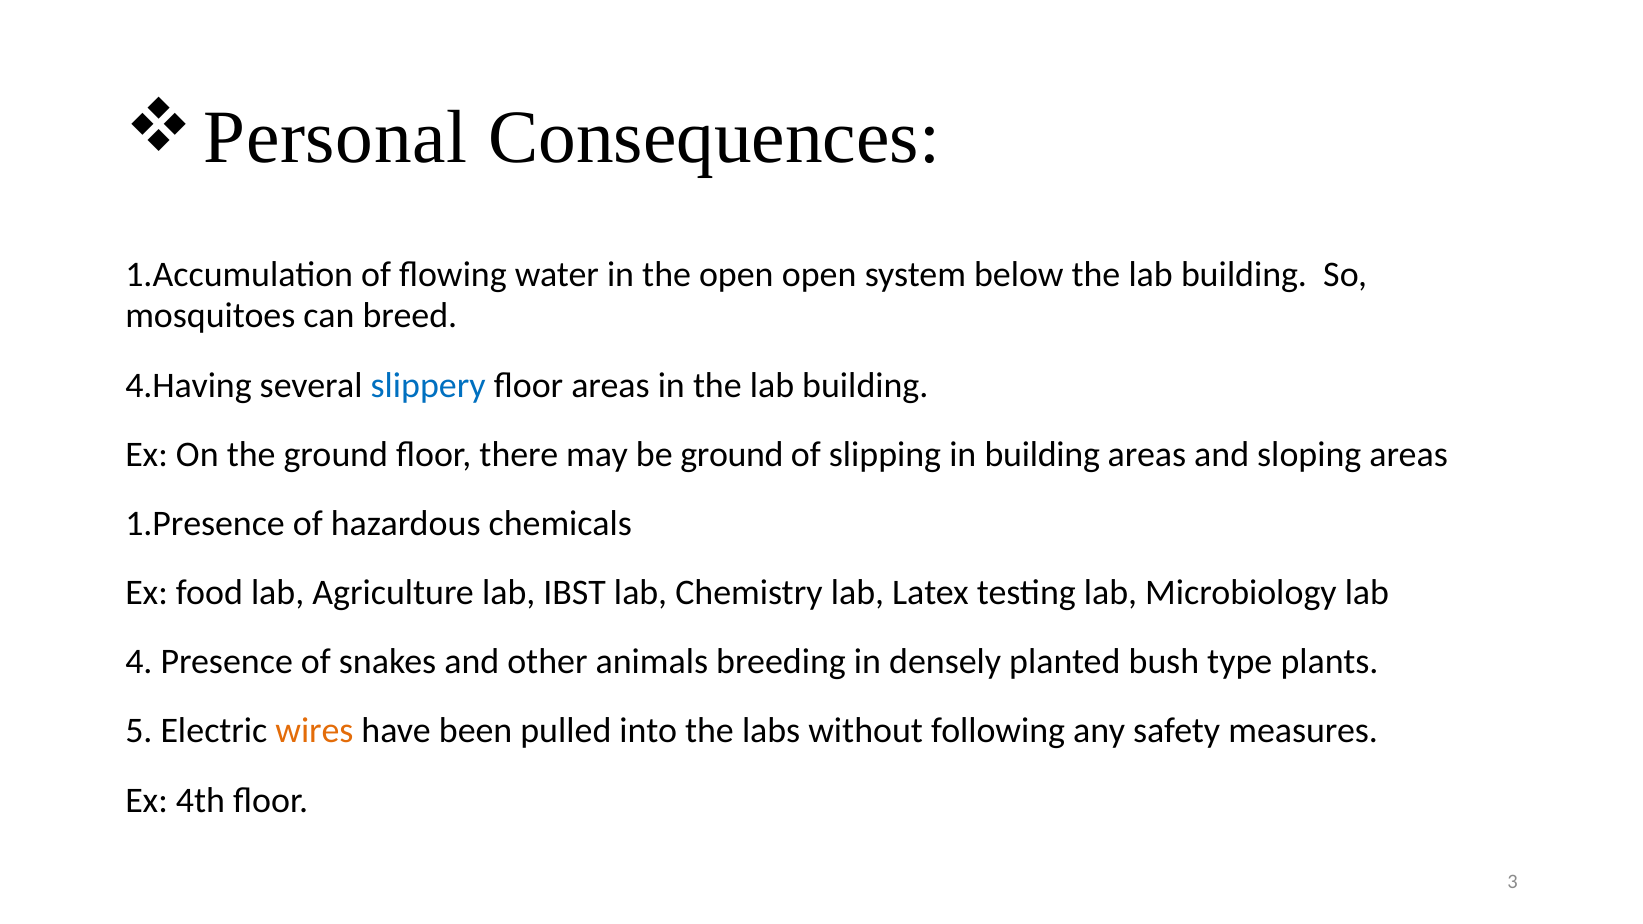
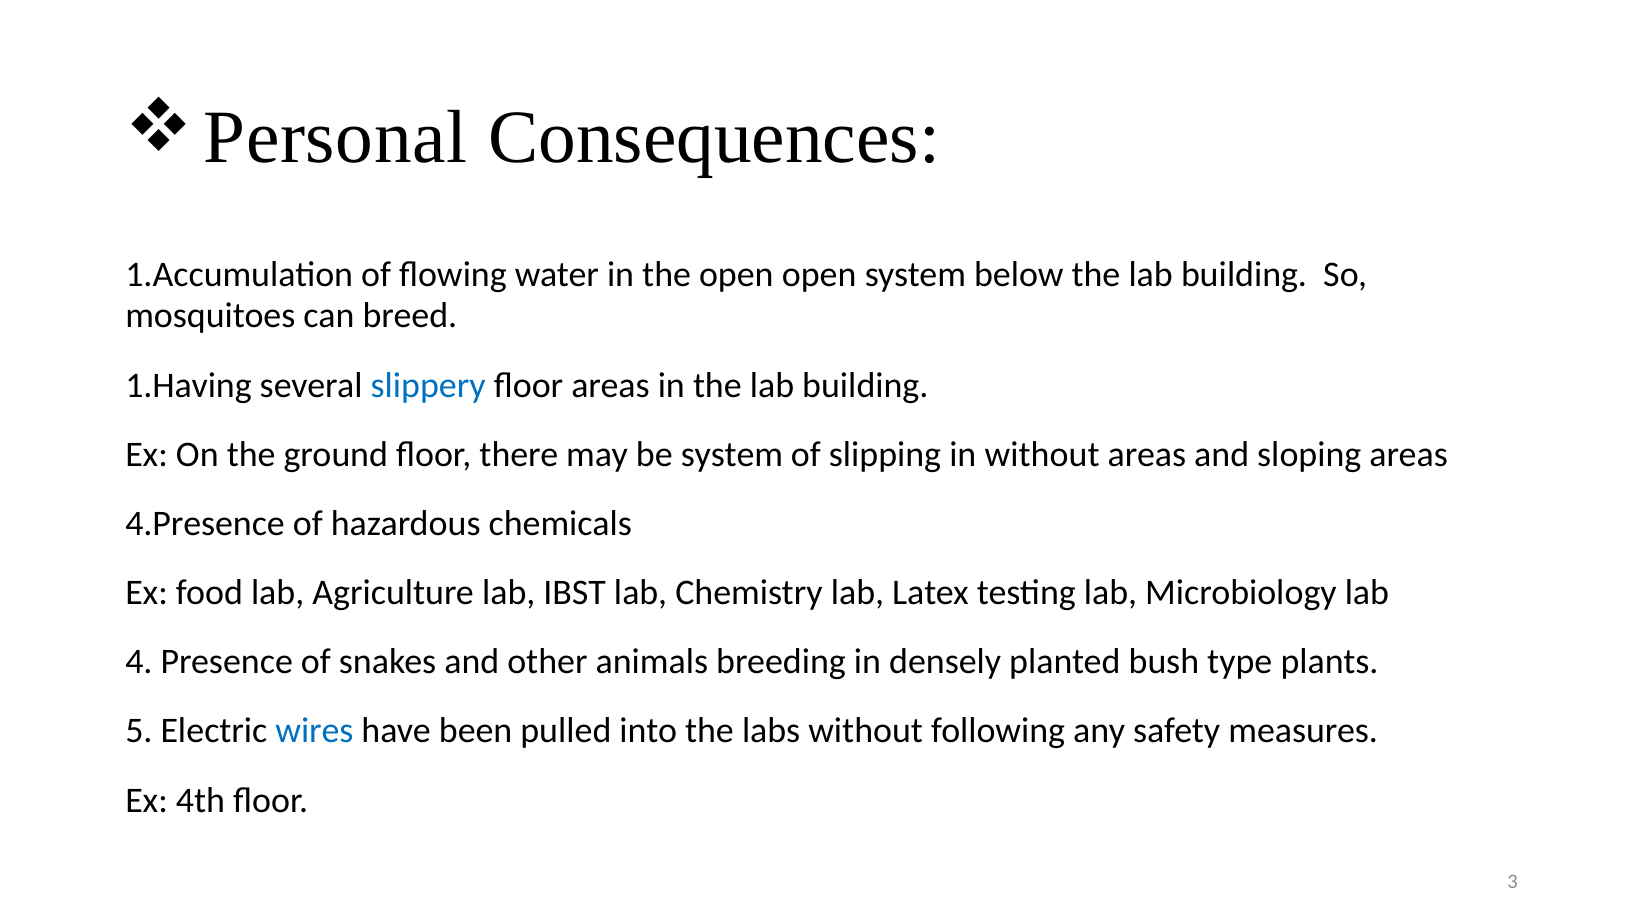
4.Having: 4.Having -> 1.Having
be ground: ground -> system
in building: building -> without
1.Presence: 1.Presence -> 4.Presence
wires colour: orange -> blue
